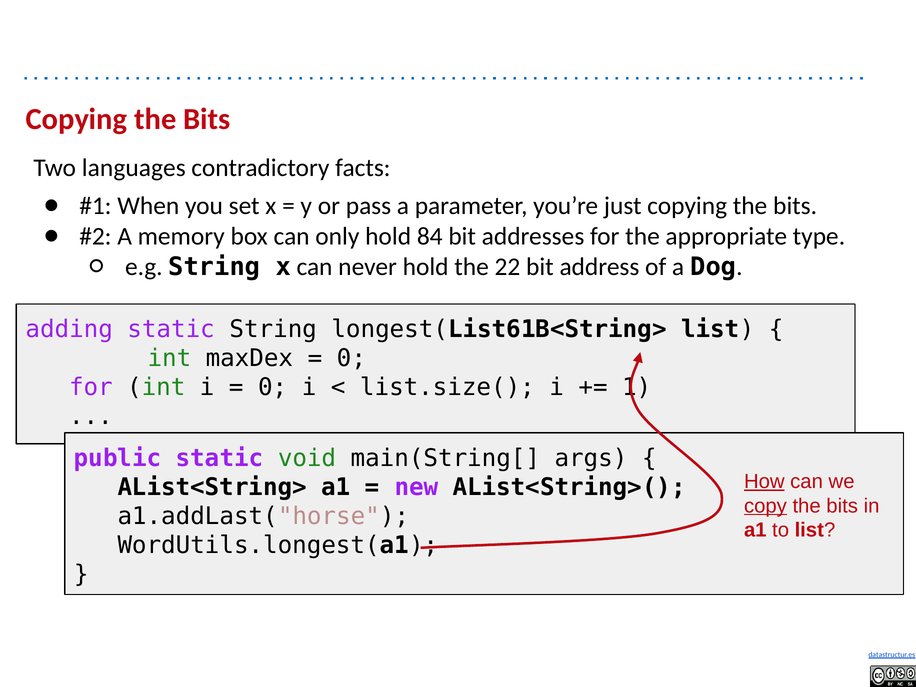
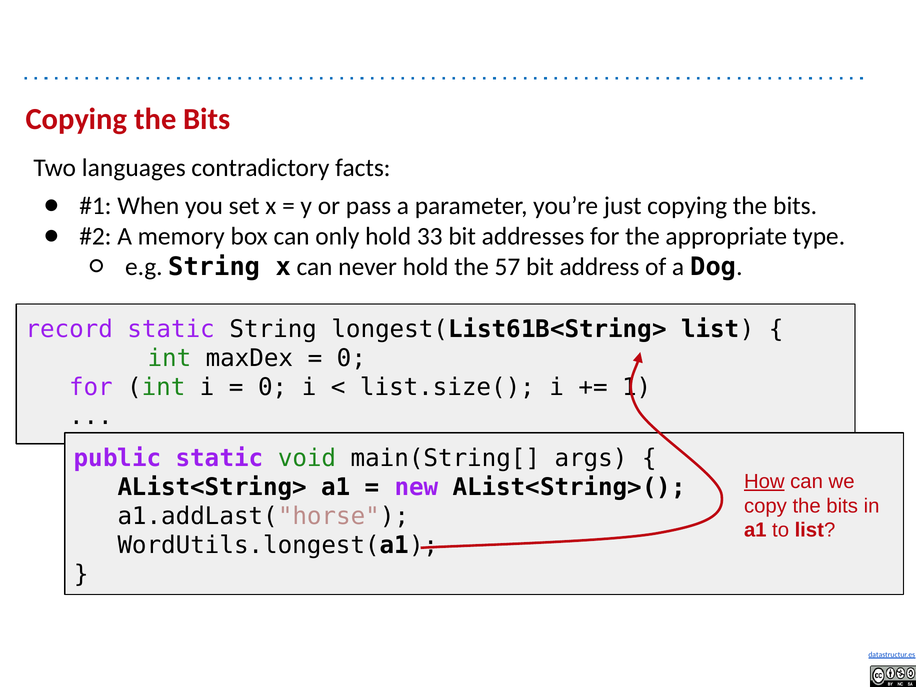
84: 84 -> 33
22: 22 -> 57
adding: adding -> record
copy underline: present -> none
